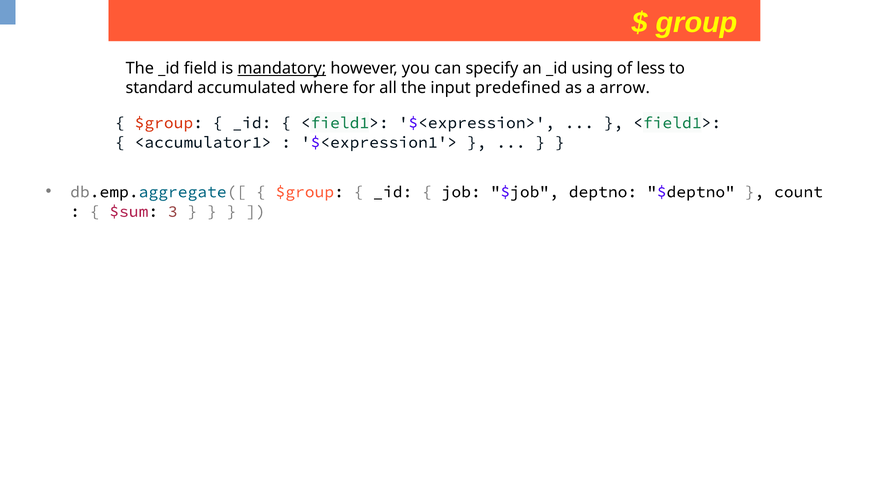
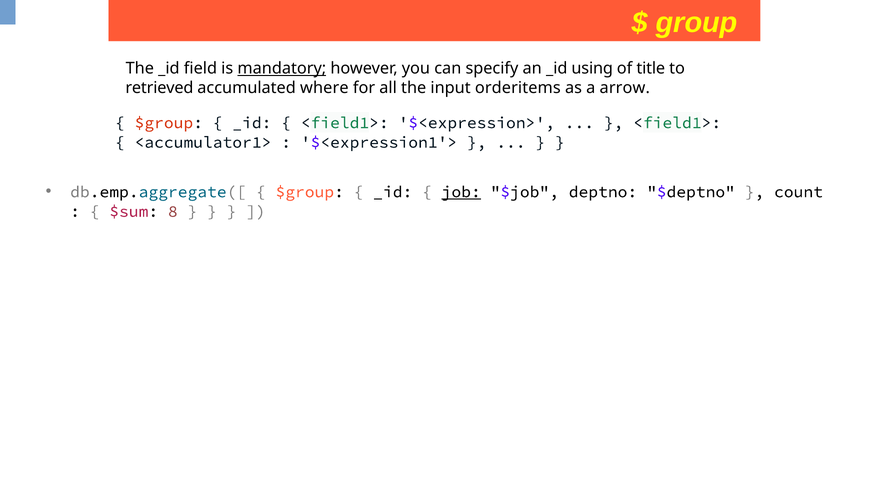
less: less -> title
standard: standard -> retrieved
predefined: predefined -> orderitems
job underline: none -> present
3: 3 -> 8
